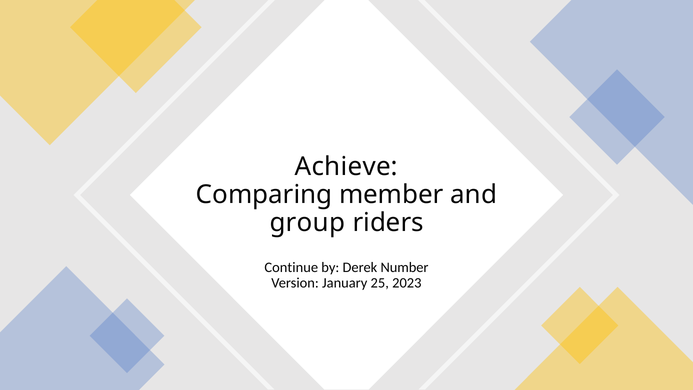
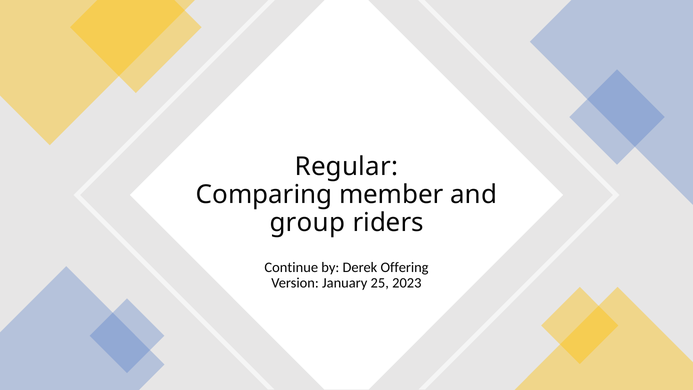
Achieve: Achieve -> Regular
Number: Number -> Offering
